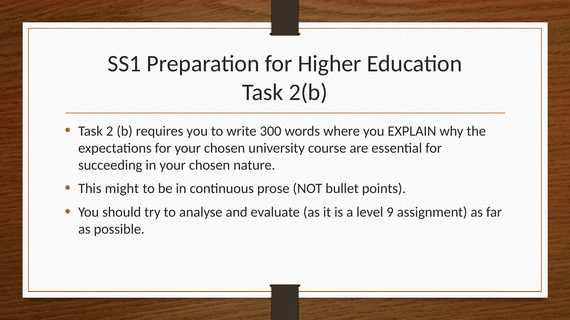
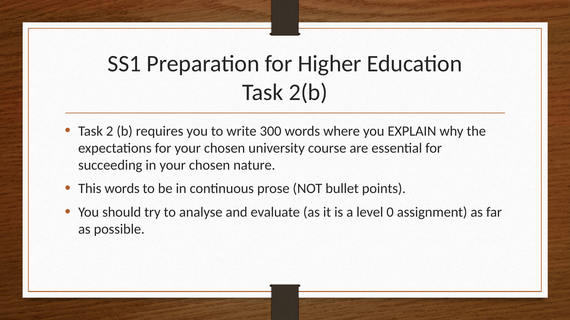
This might: might -> words
9: 9 -> 0
